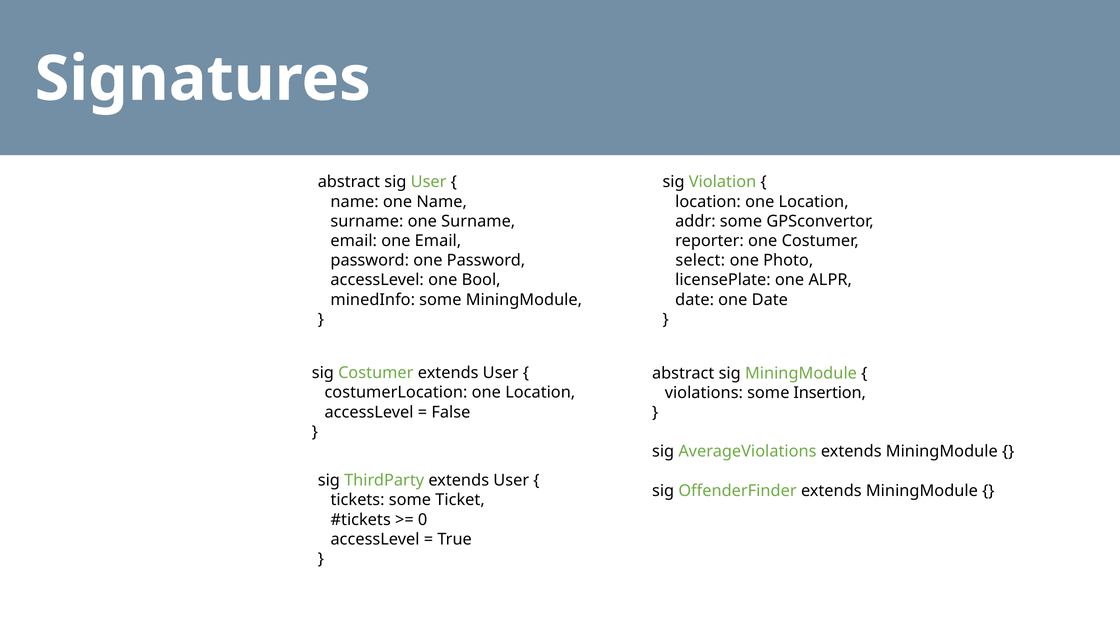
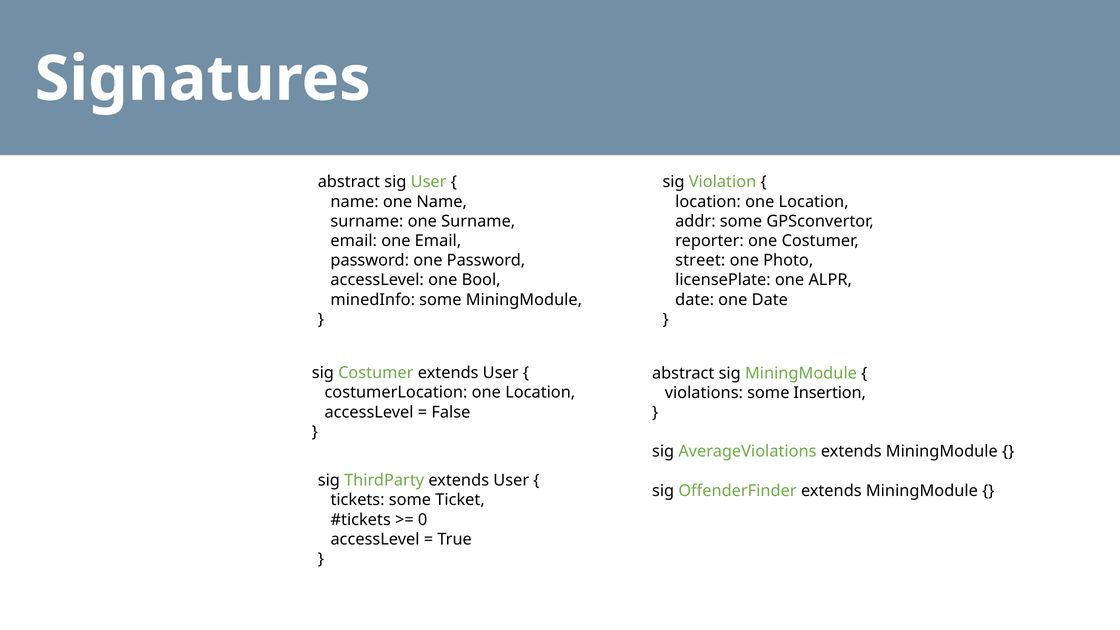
select: select -> street
